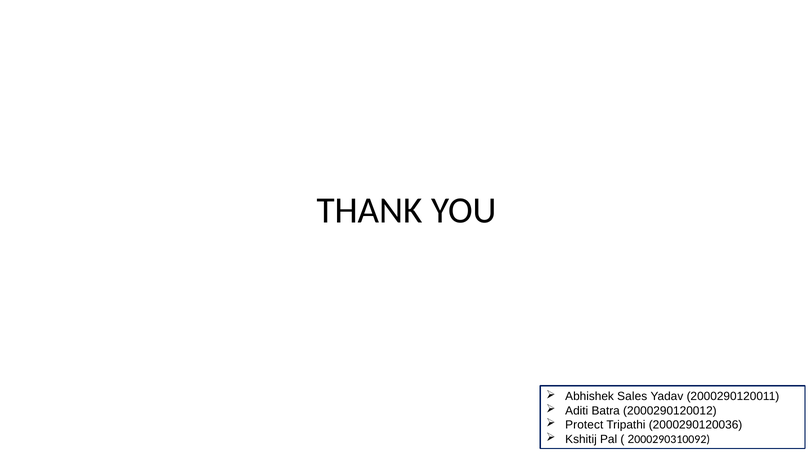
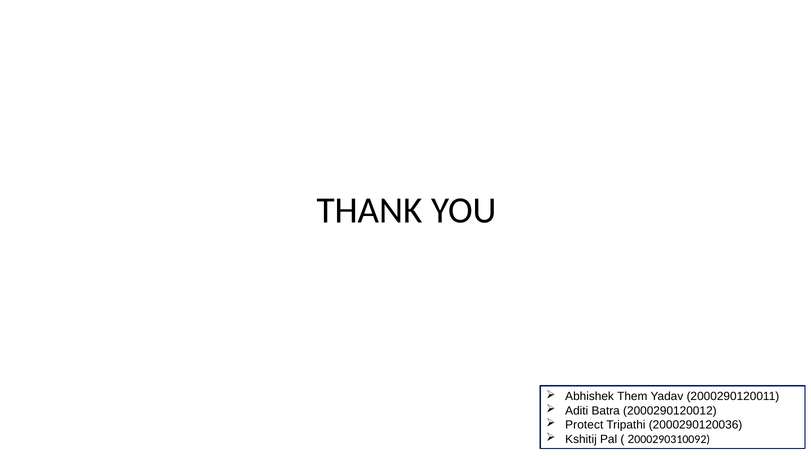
Sales: Sales -> Them
